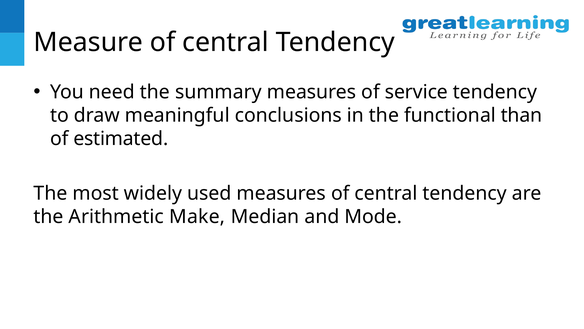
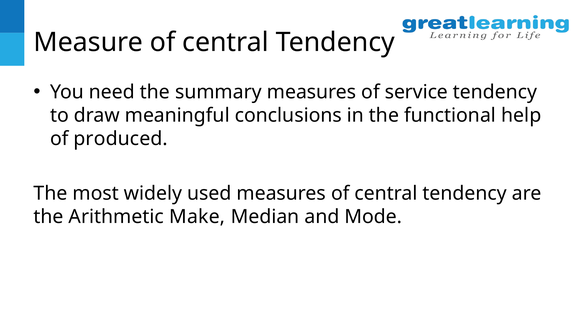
than: than -> help
estimated: estimated -> produced
